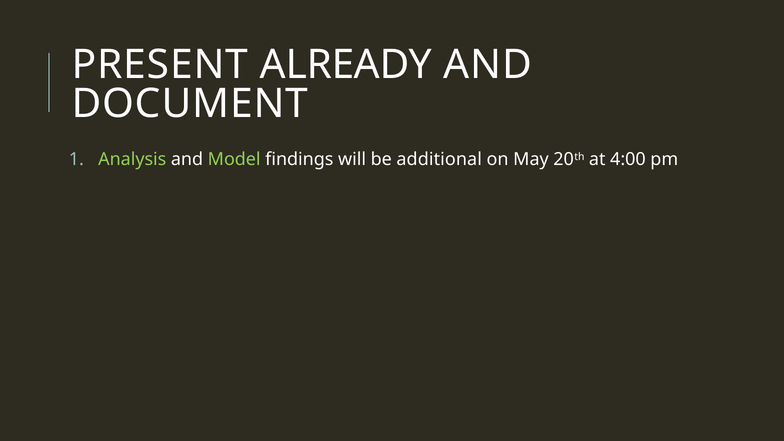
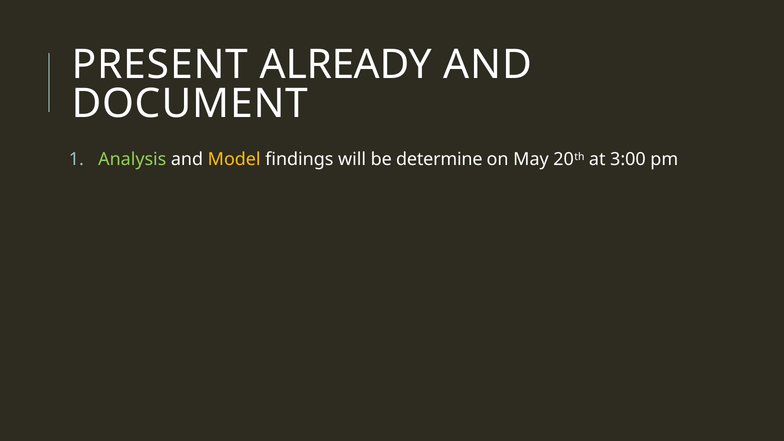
Model colour: light green -> yellow
additional: additional -> determine
4:00: 4:00 -> 3:00
